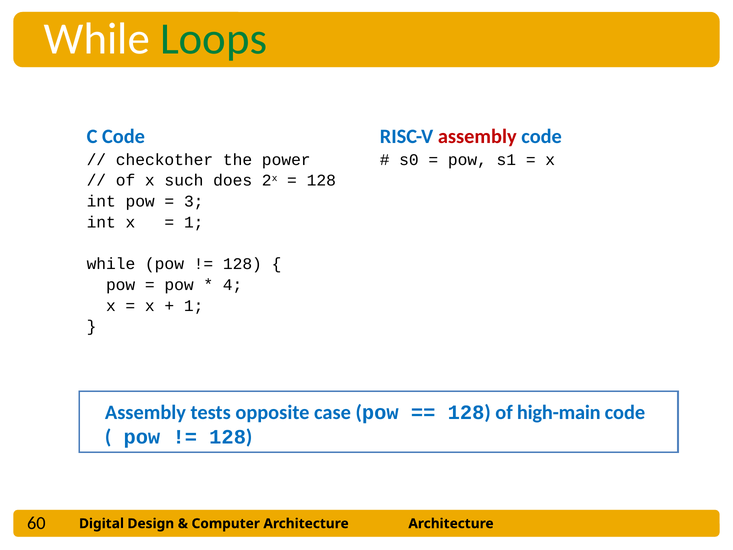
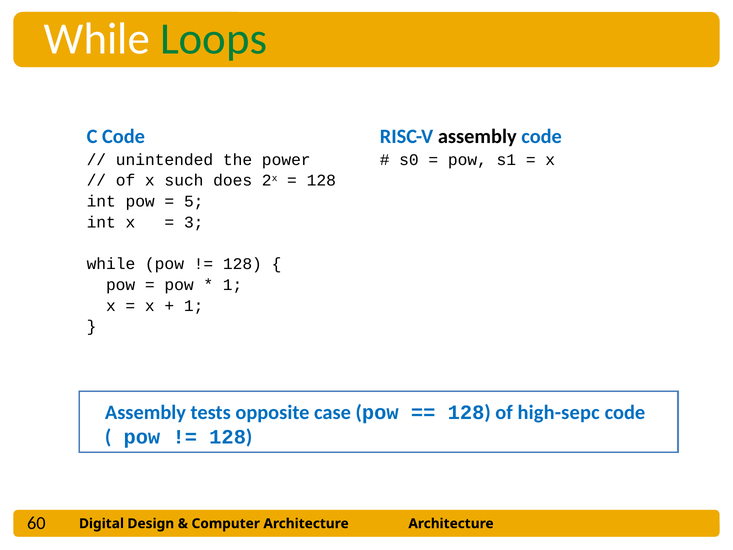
assembly at (477, 137) colour: red -> black
checkother: checkother -> unintended
3: 3 -> 5
1 at (194, 222): 1 -> 3
4 at (233, 285): 4 -> 1
high-main: high-main -> high-sepc
